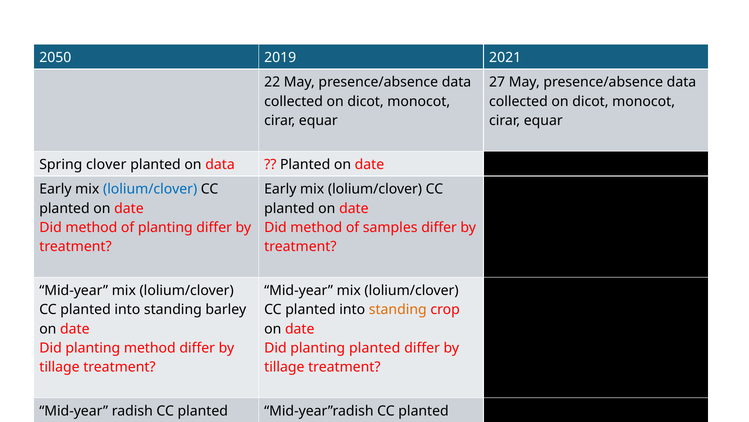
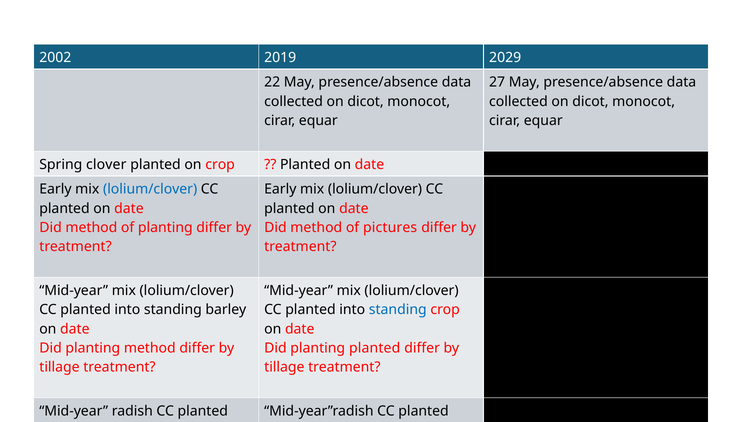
2050: 2050 -> 2002
2021: 2021 -> 2029
on data: data -> crop
of samples: samples -> pictures
standing at (398, 309) colour: orange -> blue
